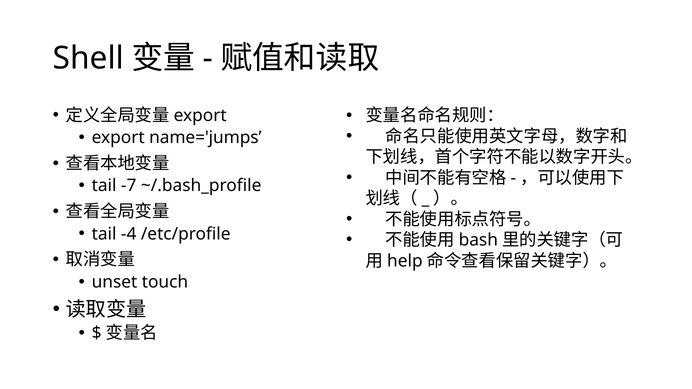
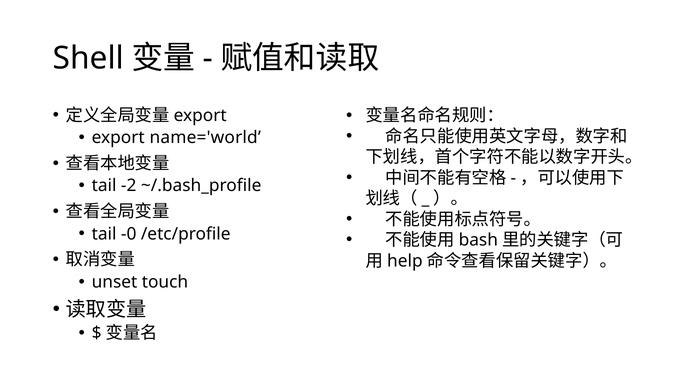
name='jumps: name='jumps -> name='world
-7: -7 -> -2
-4: -4 -> -0
